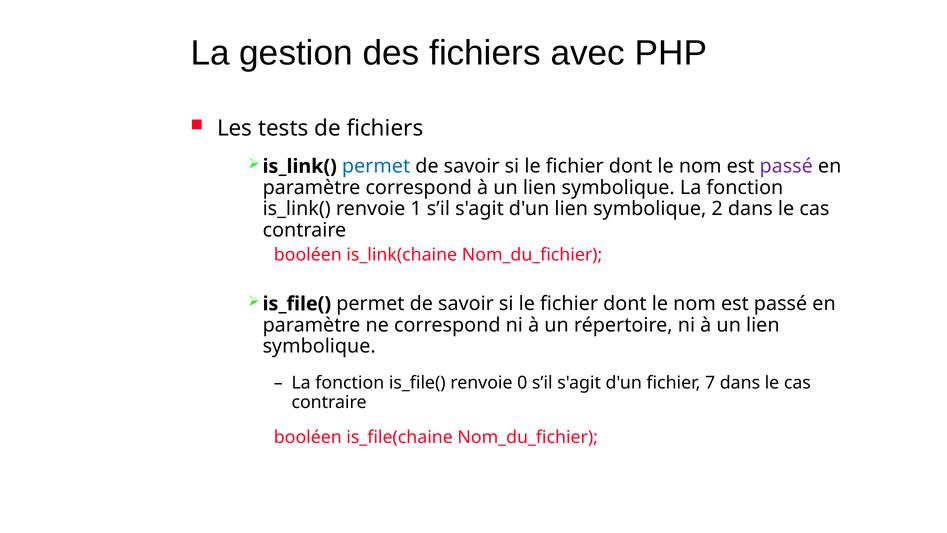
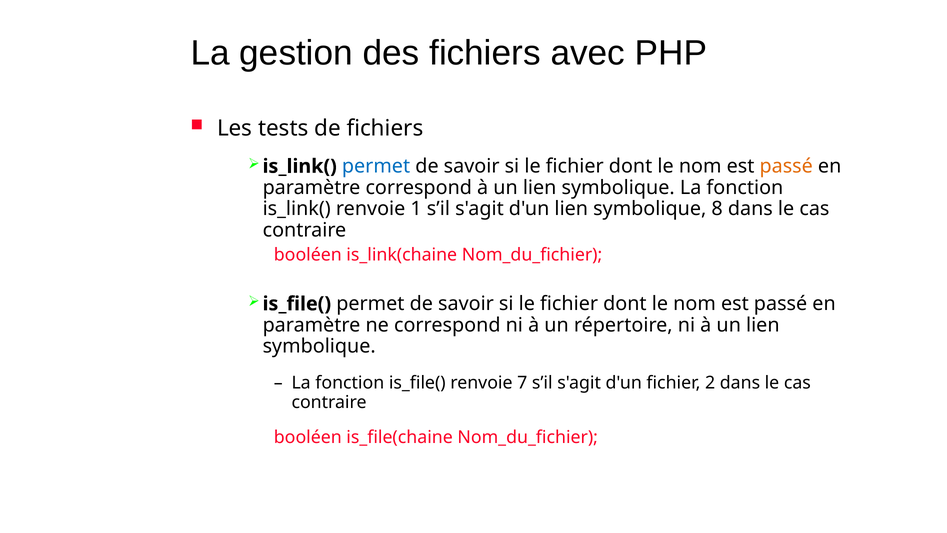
passé at (786, 166) colour: purple -> orange
2: 2 -> 8
0: 0 -> 7
7: 7 -> 2
